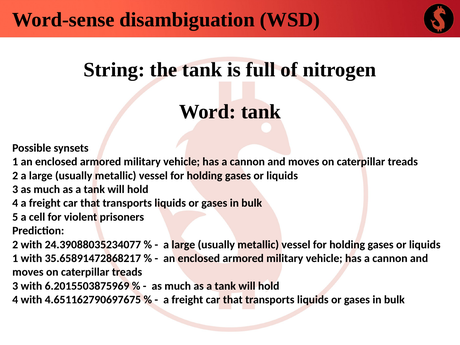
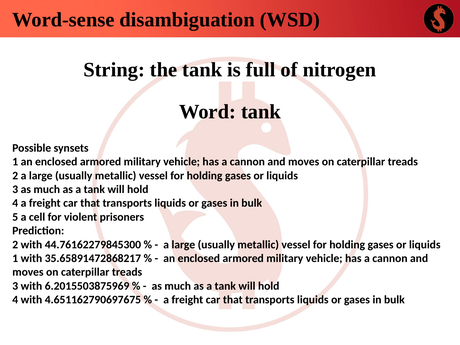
24.39088035234077: 24.39088035234077 -> 44.76162279845300
